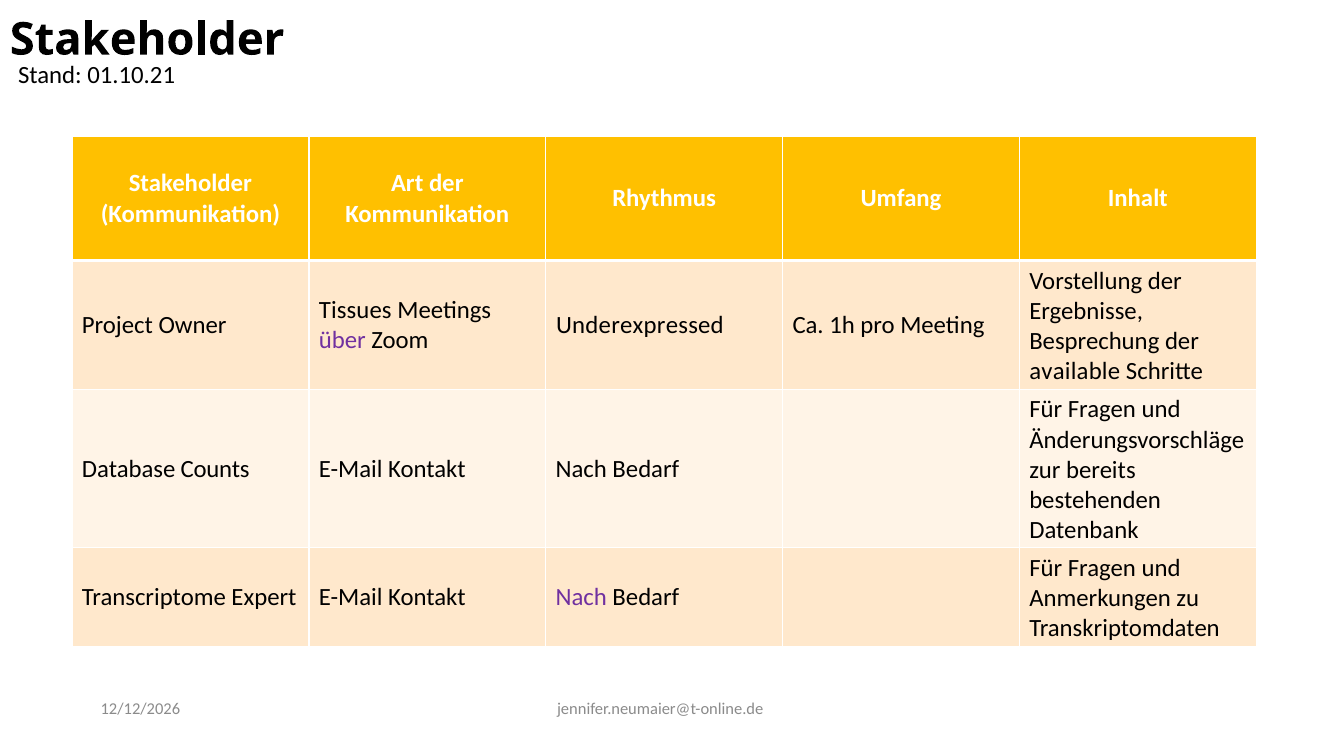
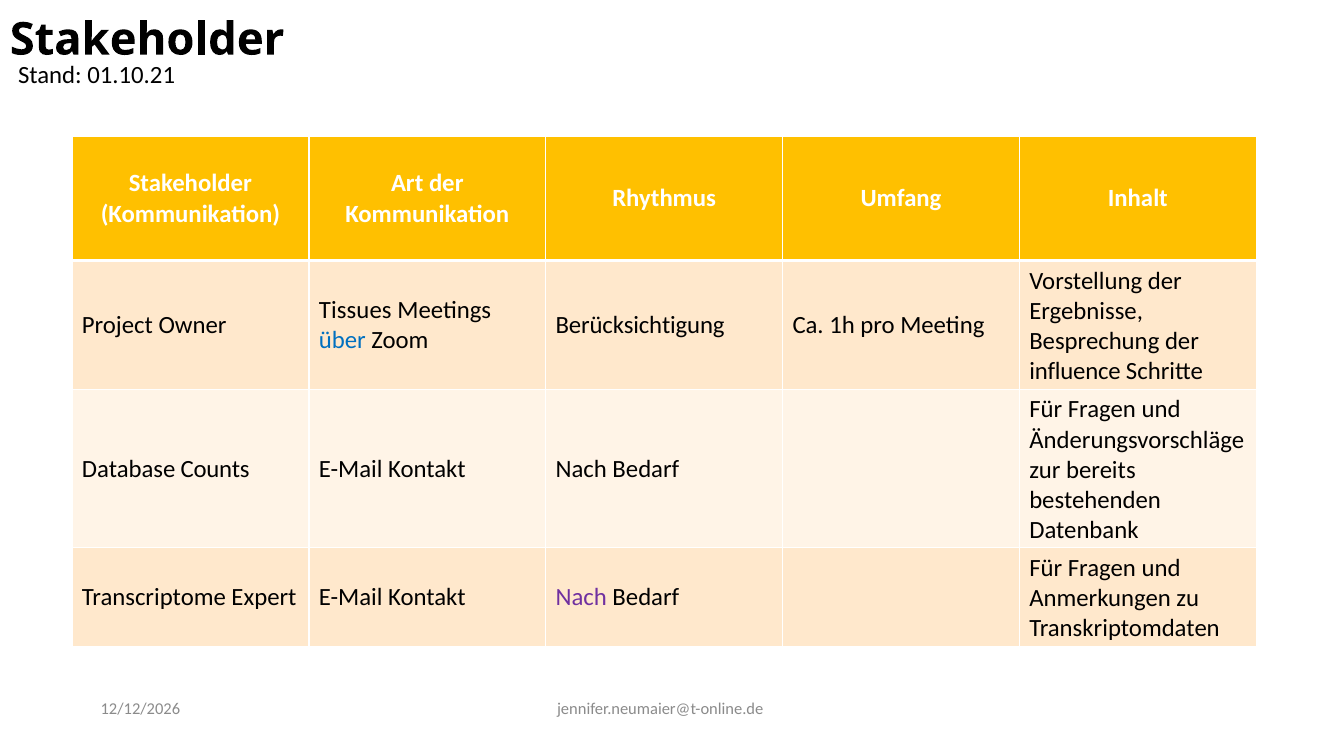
Underexpressed: Underexpressed -> Berücksichtigung
über colour: purple -> blue
available: available -> influence
